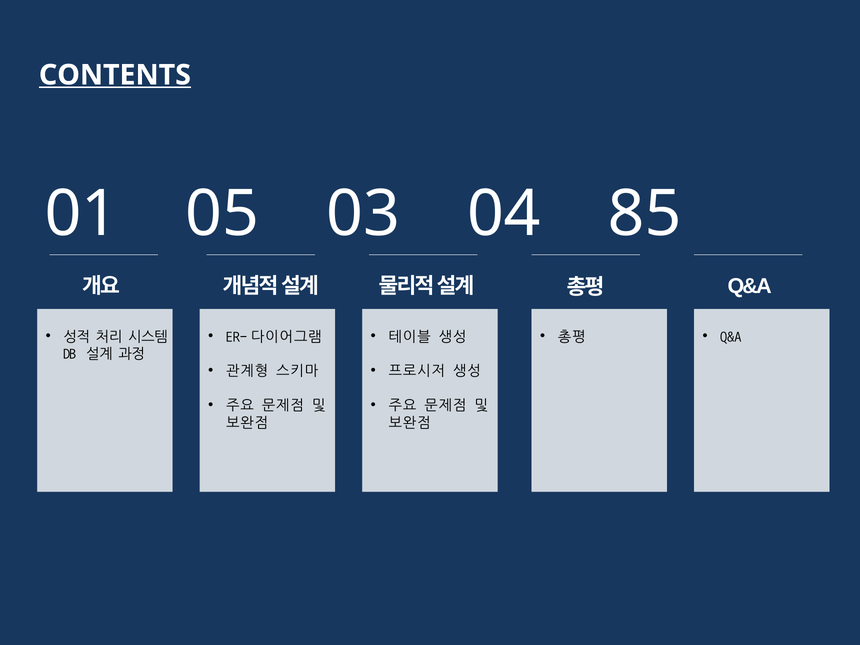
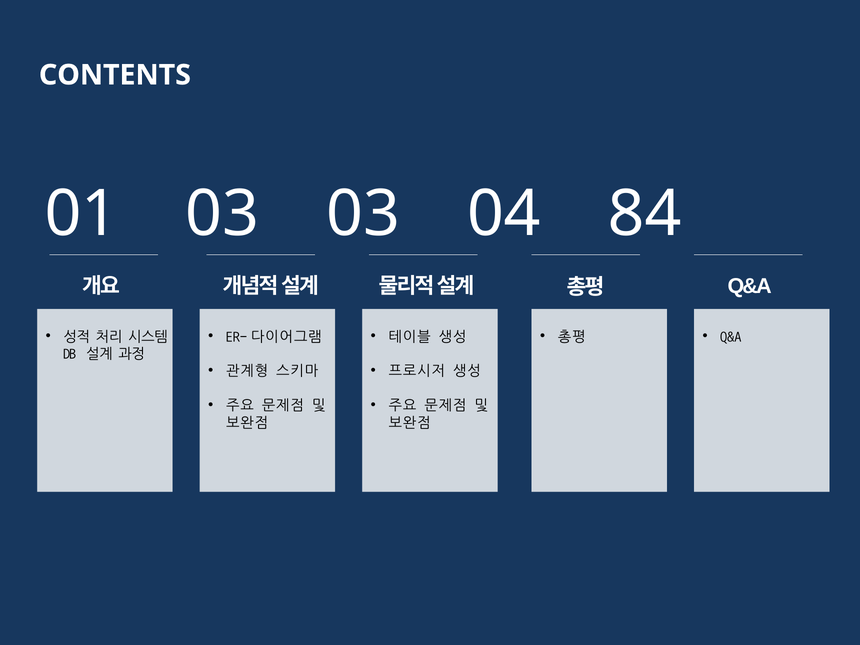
CONTENTS underline: present -> none
01 05: 05 -> 03
85: 85 -> 84
